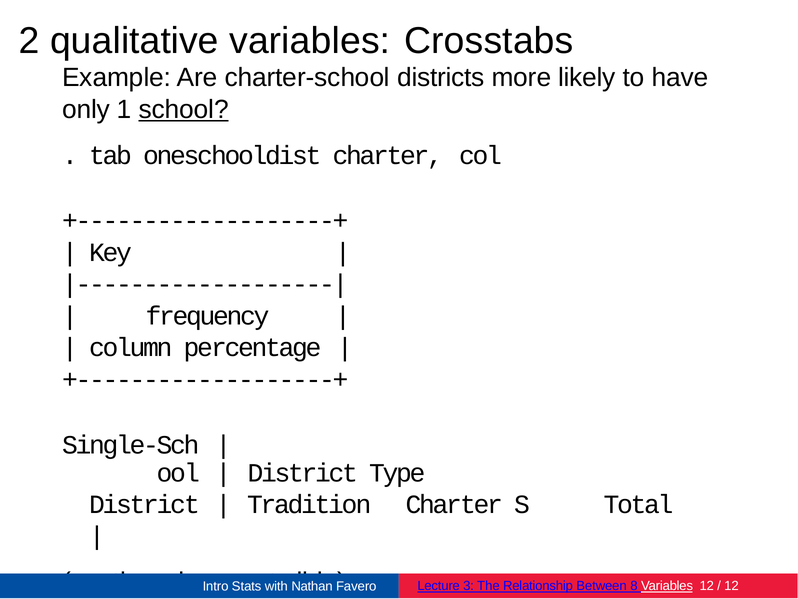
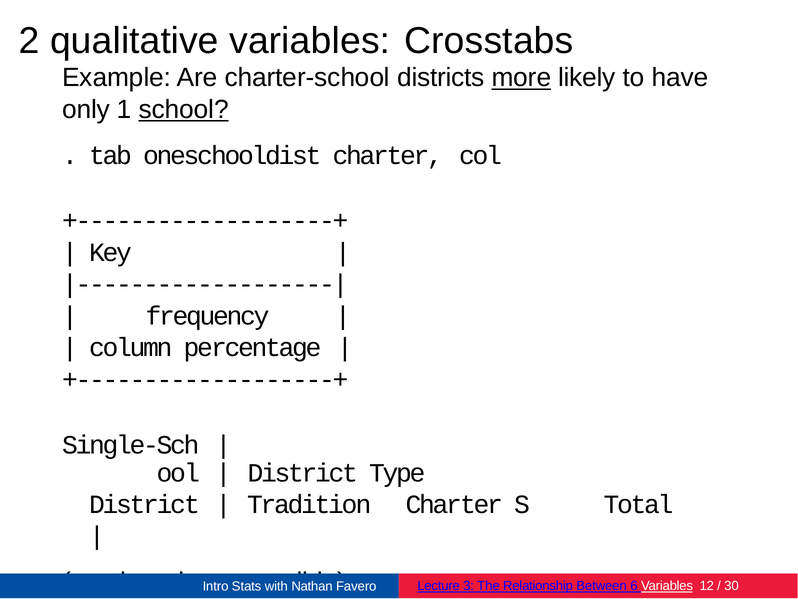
more underline: none -> present
8: 8 -> 6
12 at (732, 586): 12 -> 30
